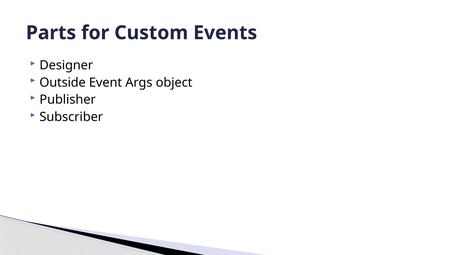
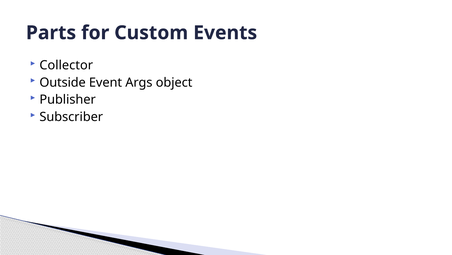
Designer: Designer -> Collector
